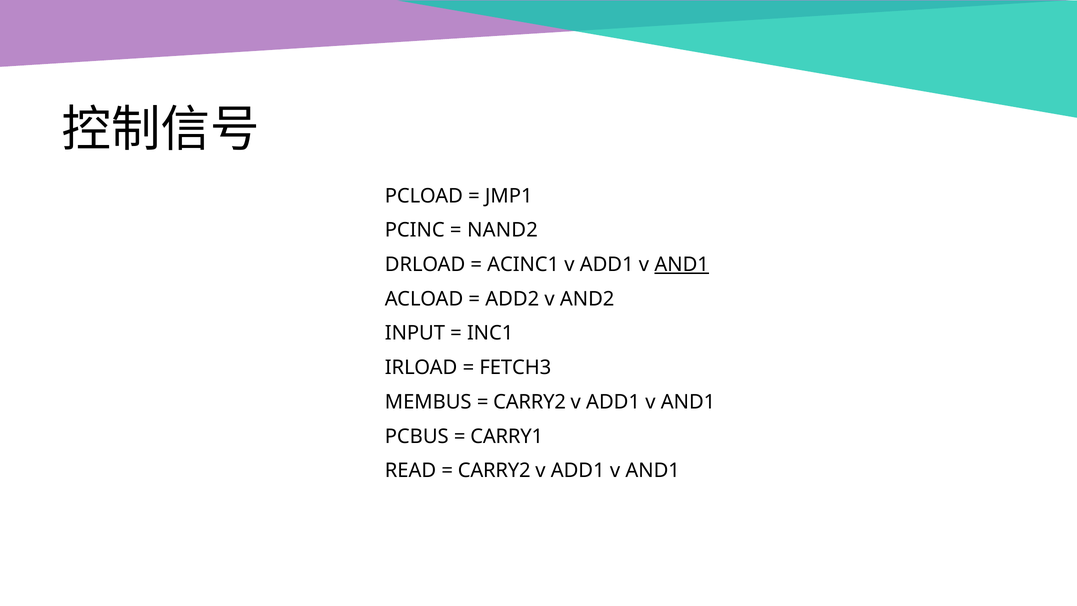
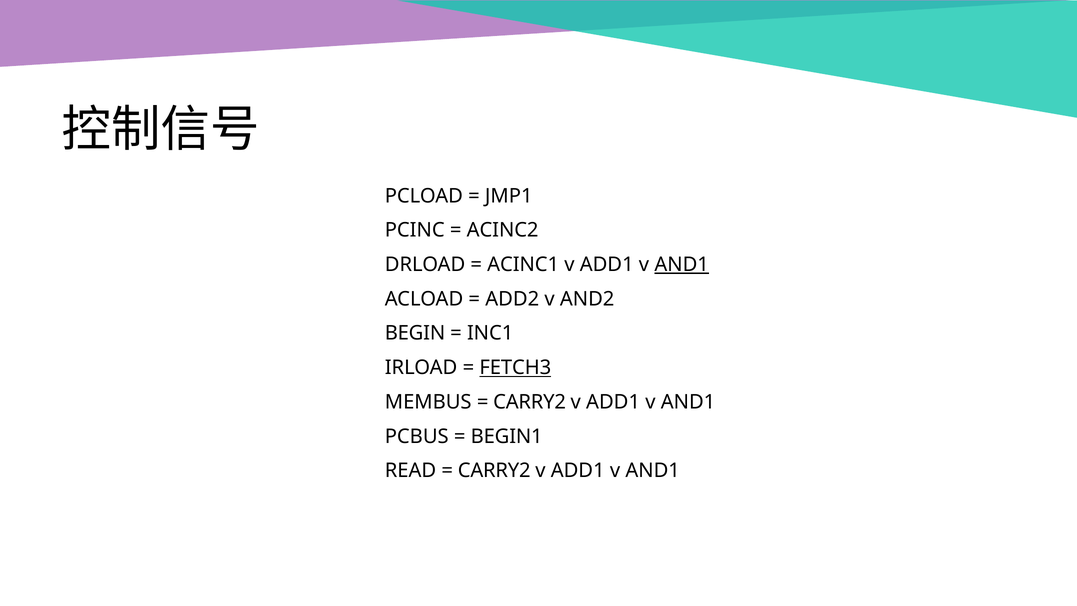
NAND2: NAND2 -> ACINC2
INPUT: INPUT -> BEGIN
FETCH3 underline: none -> present
CARRY1: CARRY1 -> BEGIN1
